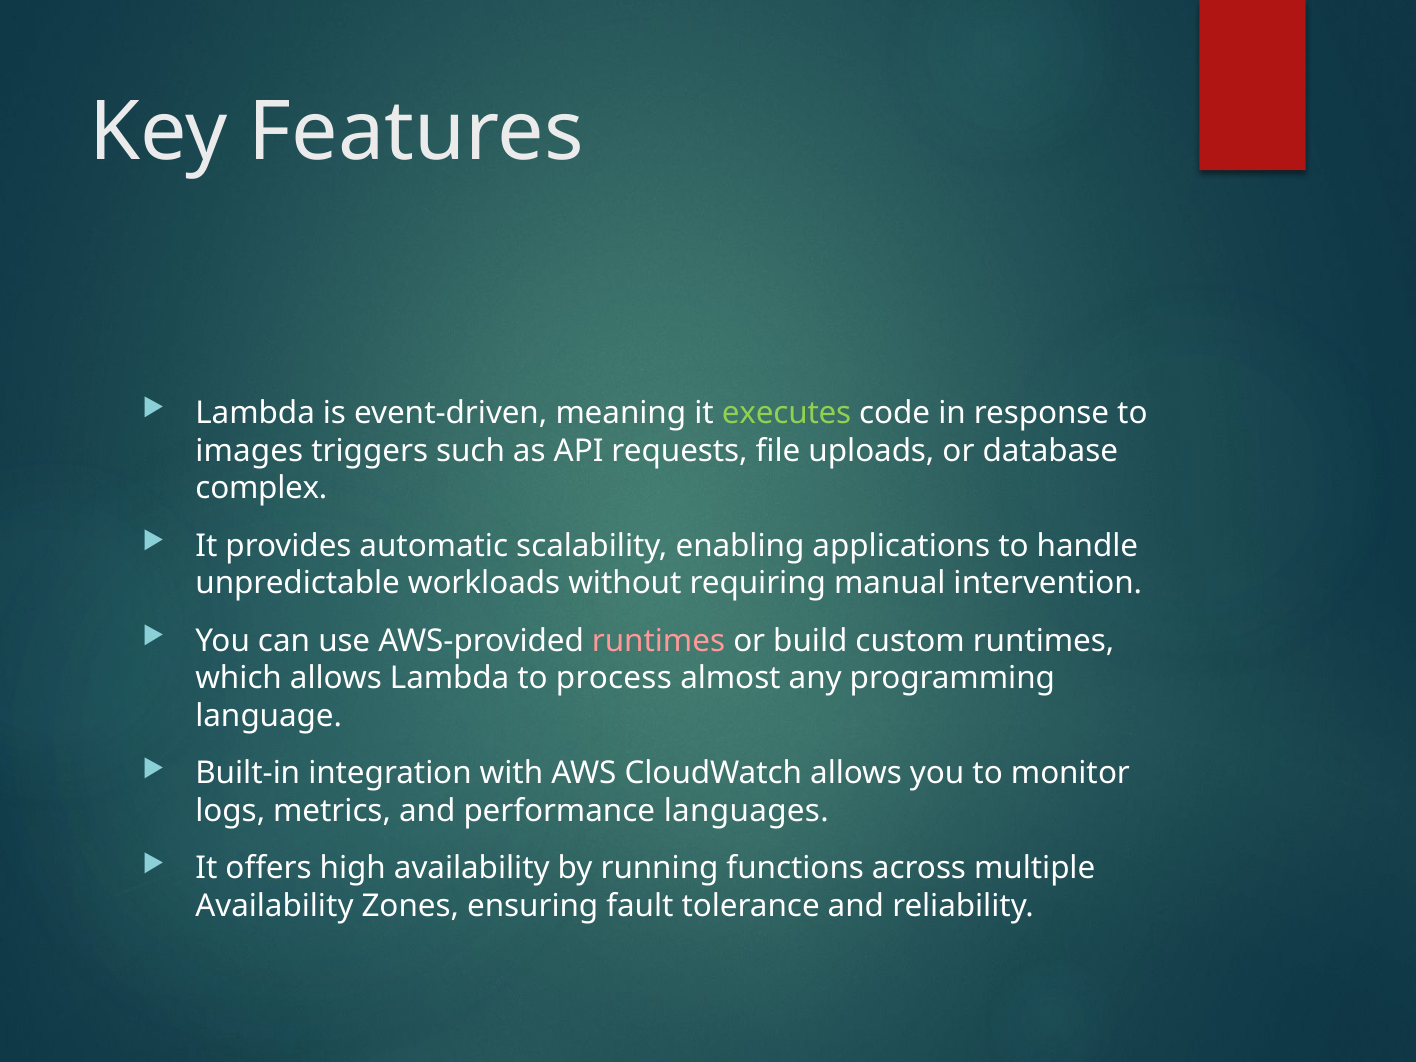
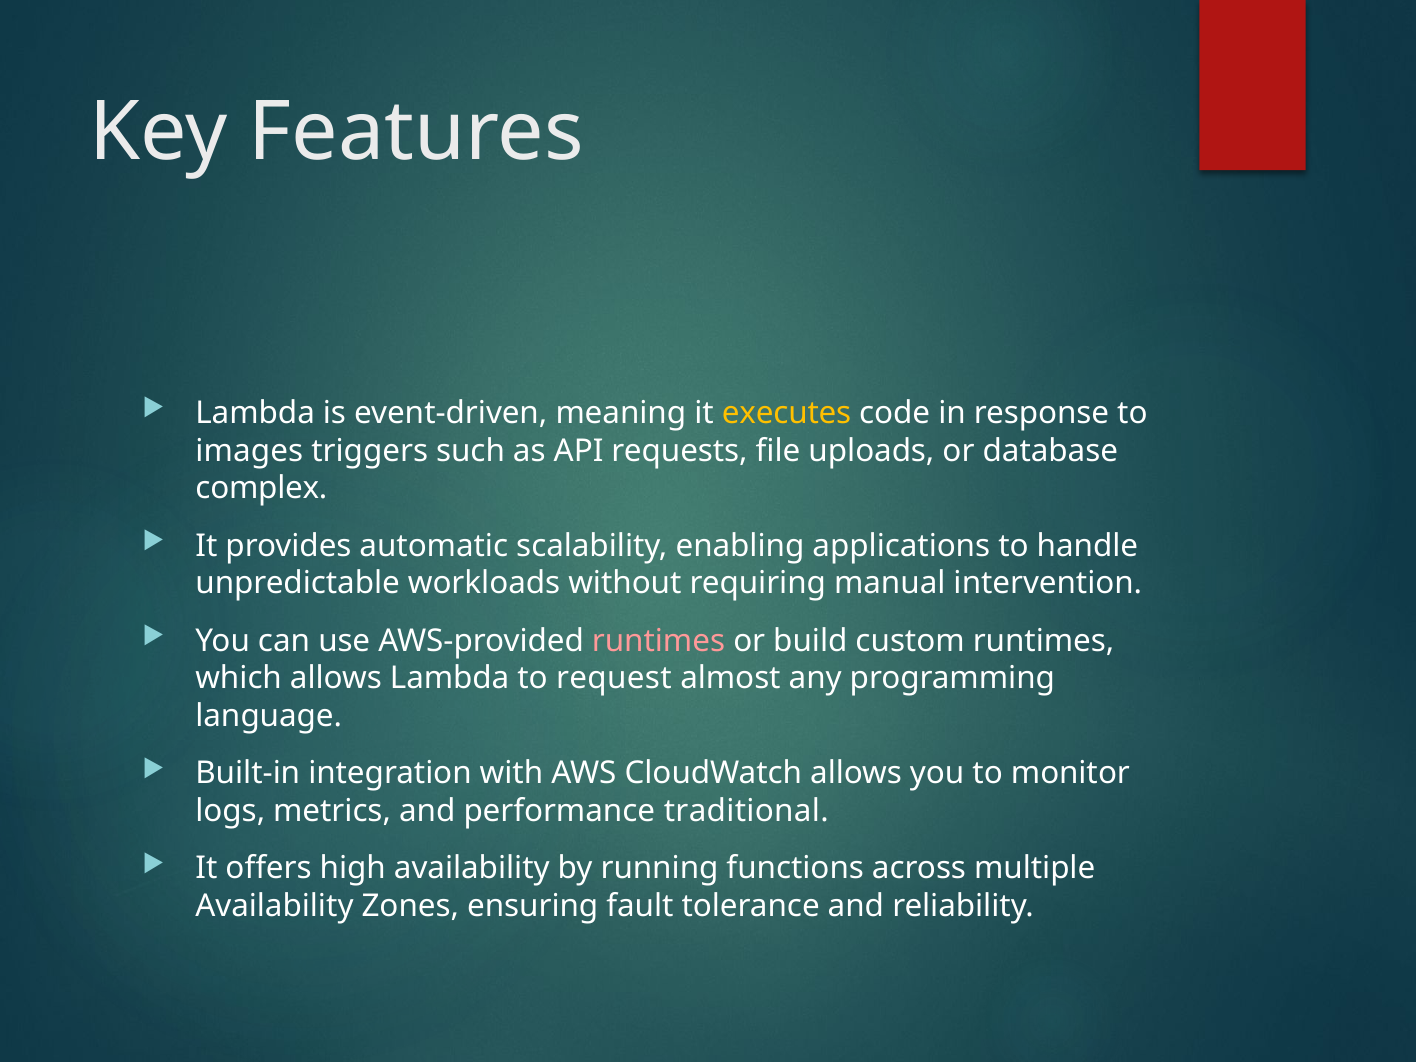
executes colour: light green -> yellow
process: process -> request
languages: languages -> traditional
